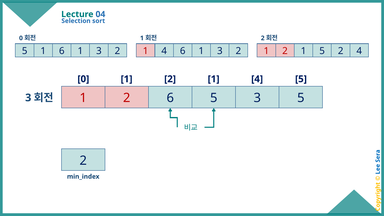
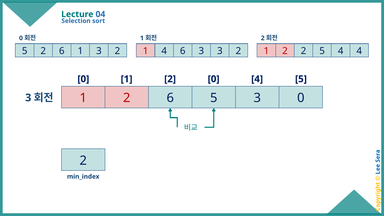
1 at (43, 51): 1 -> 2
4 6 1: 1 -> 3
1 at (304, 51): 1 -> 2
5 2: 2 -> 4
1 2 1: 1 -> 0
3 5: 5 -> 0
